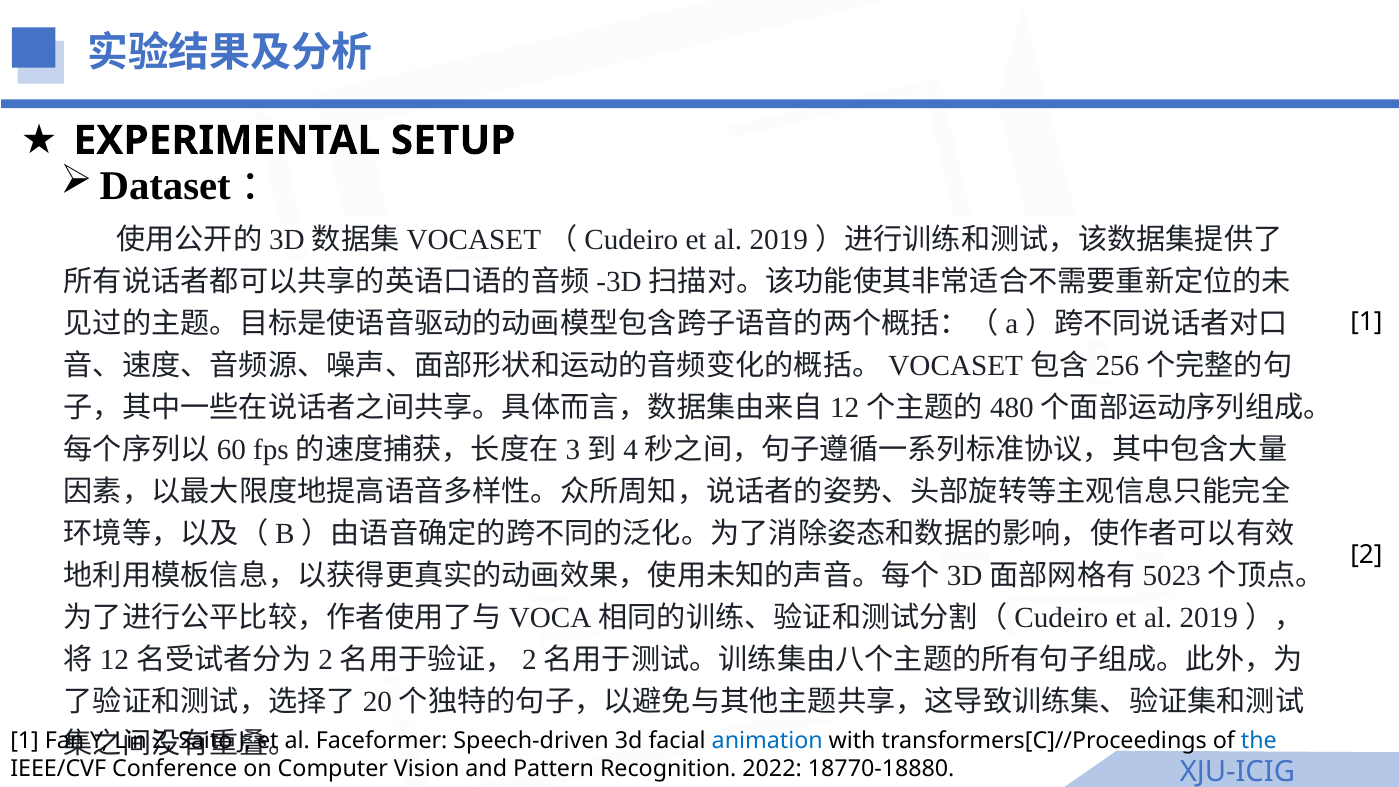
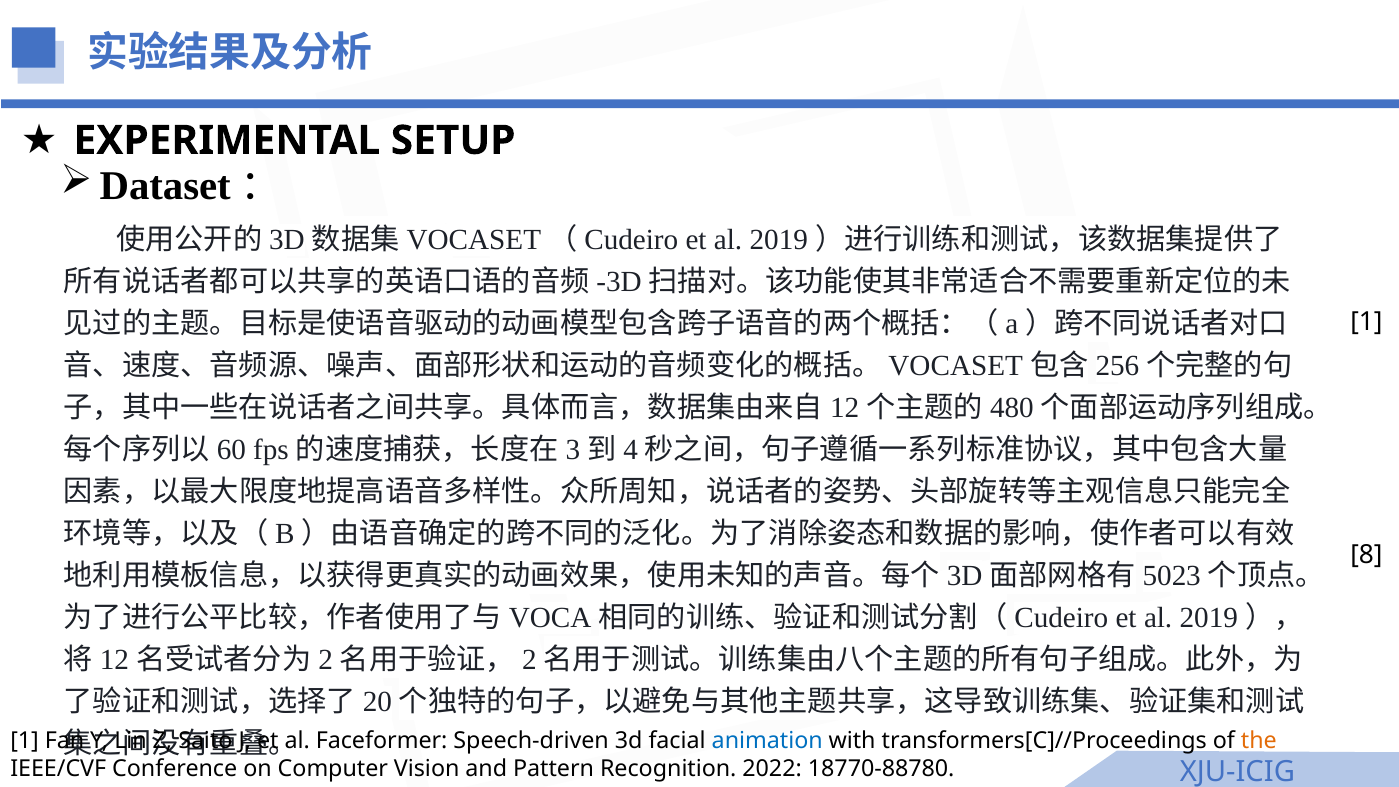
2: 2 -> 8
the colour: blue -> orange
18770-18880: 18770-18880 -> 18770-88780
